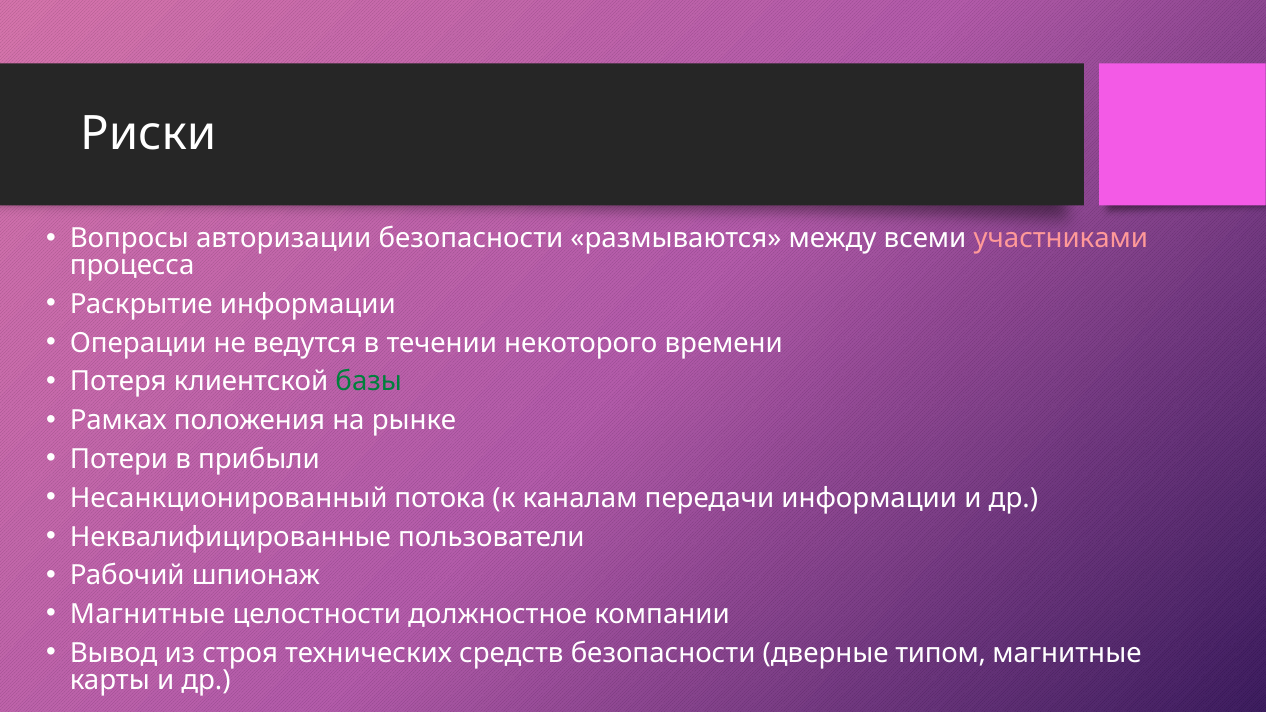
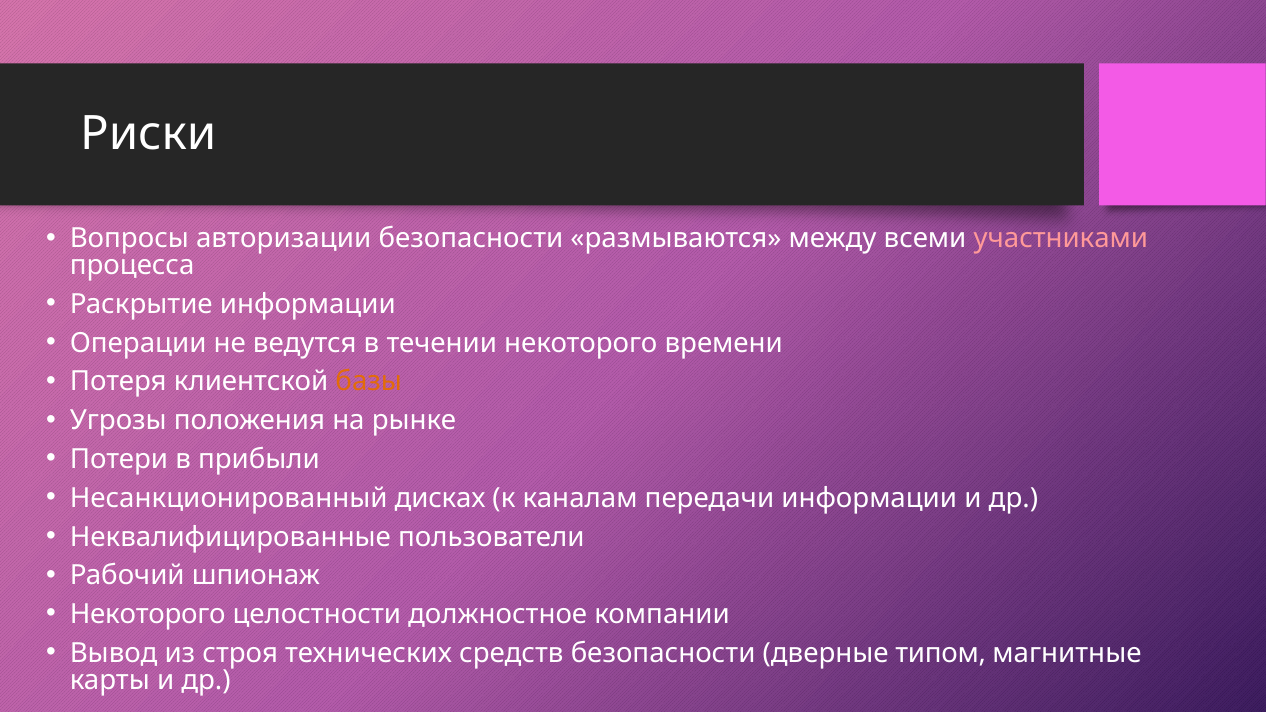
базы colour: green -> orange
Рамках: Рамках -> Угрозы
потока: потока -> дисках
Магнитные at (147, 614): Магнитные -> Некоторого
